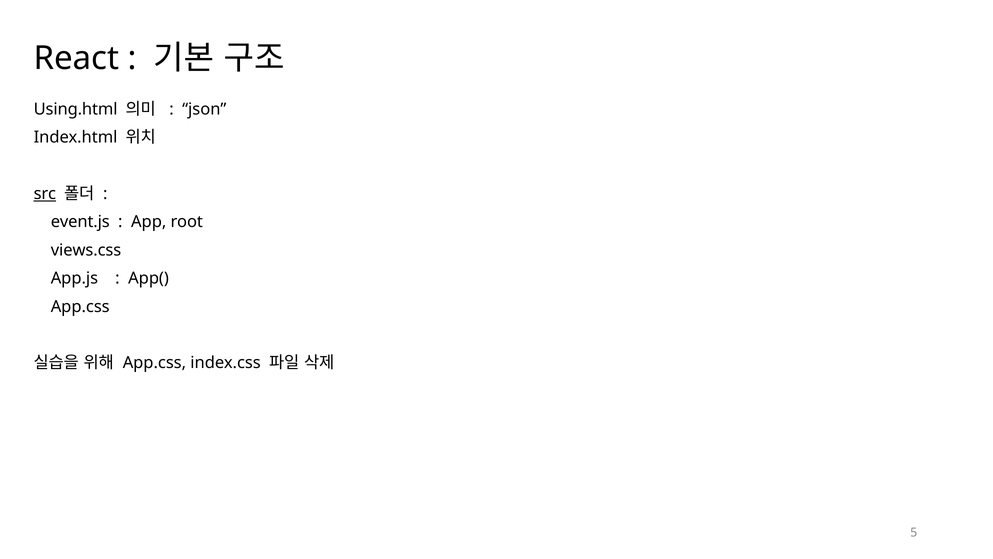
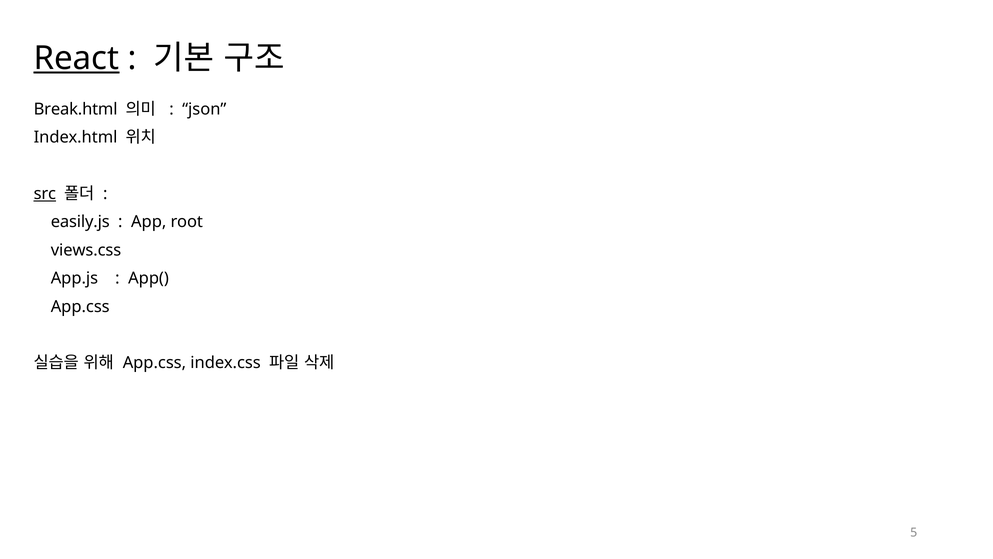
React underline: none -> present
Using.html: Using.html -> Break.html
event.js: event.js -> easily.js
